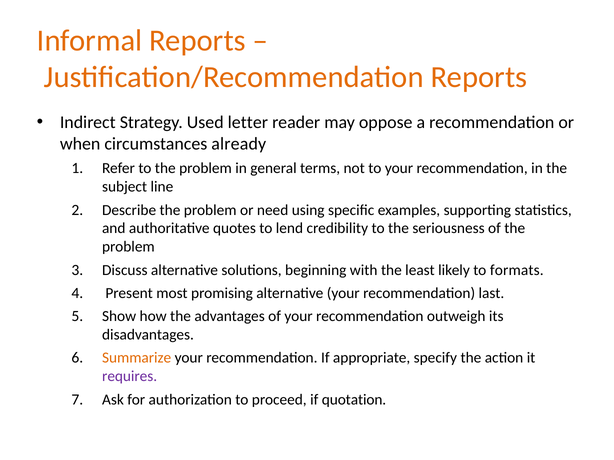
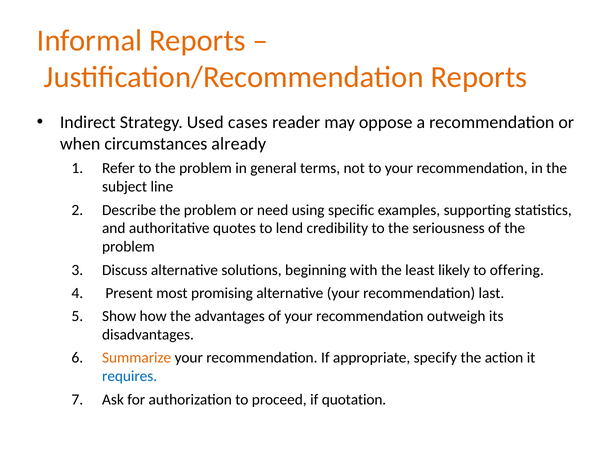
letter: letter -> cases
formats: formats -> offering
requires colour: purple -> blue
